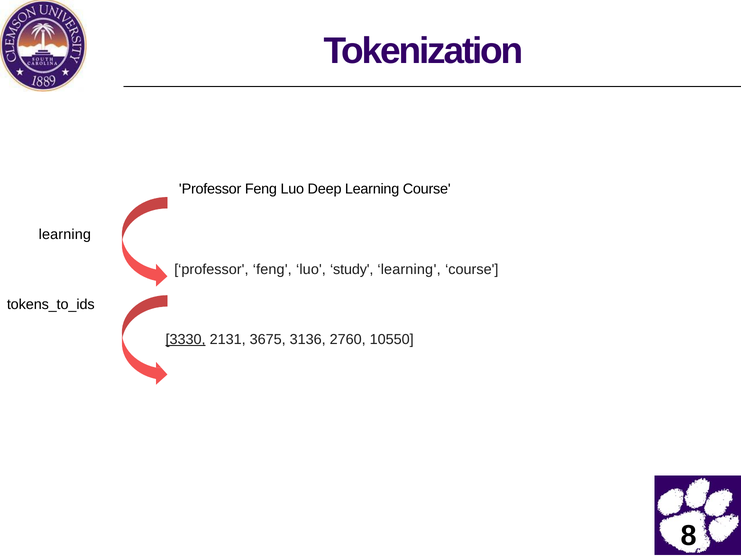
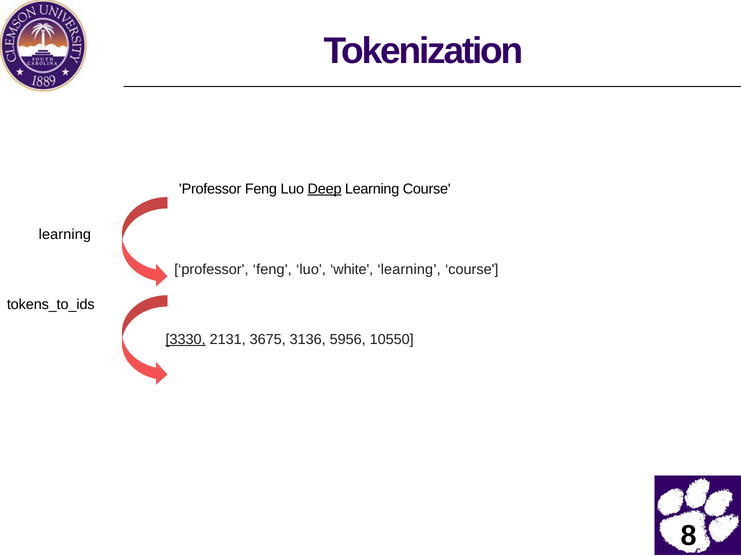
Deep underline: none -> present
study: study -> white
2760: 2760 -> 5956
